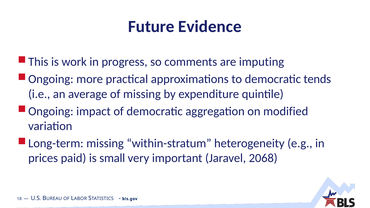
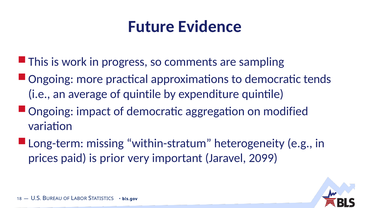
imputing: imputing -> sampling
of missing: missing -> quintile
small: small -> prior
2068: 2068 -> 2099
